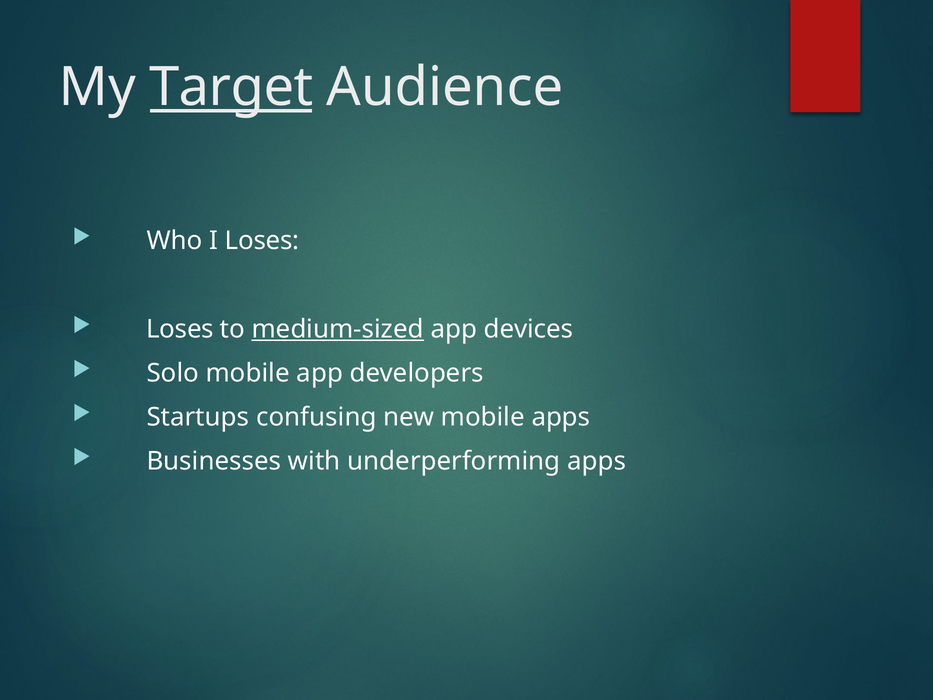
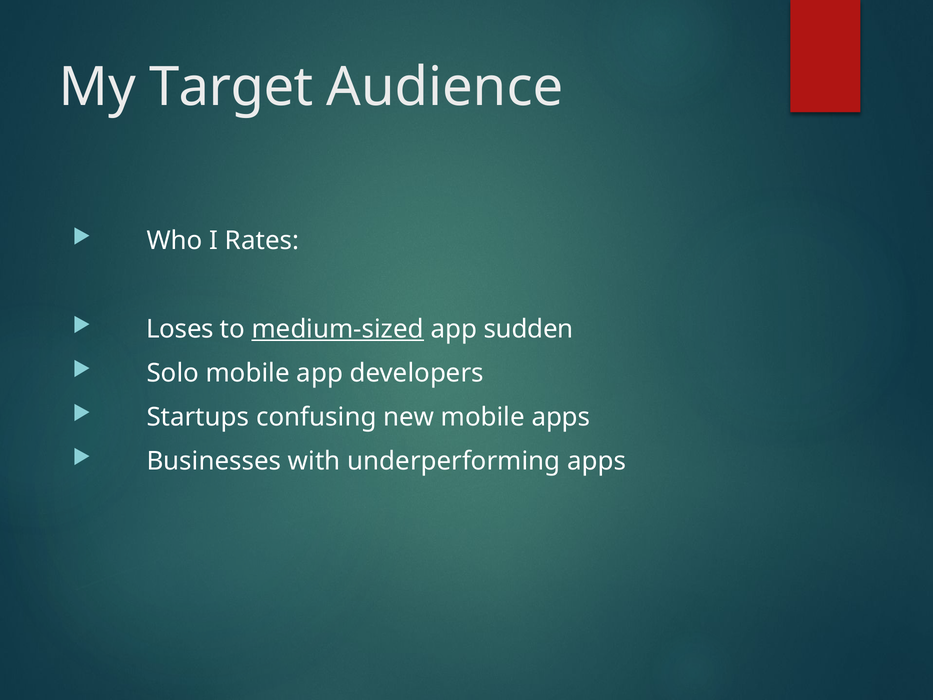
Target underline: present -> none
I Loses: Loses -> Rates
devices: devices -> sudden
